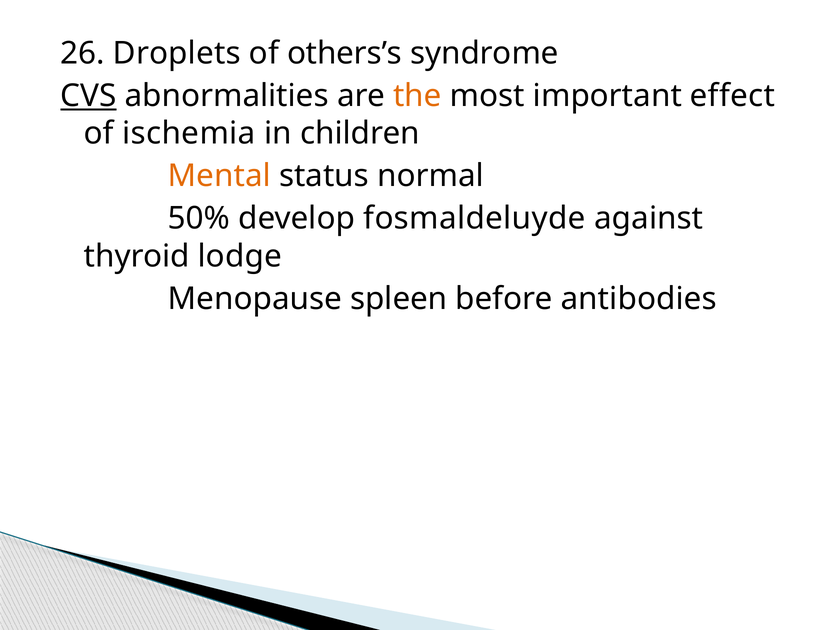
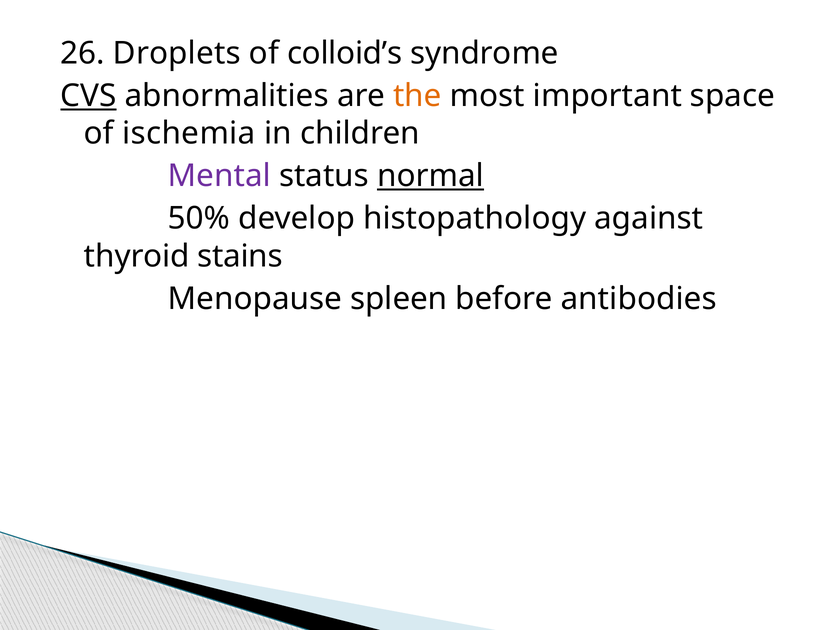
others’s: others’s -> colloid’s
effect: effect -> space
Mental colour: orange -> purple
normal underline: none -> present
fosmaldeluyde: fosmaldeluyde -> histopathology
lodge: lodge -> stains
